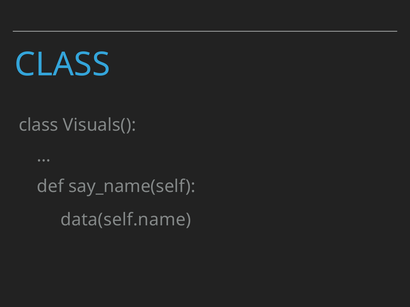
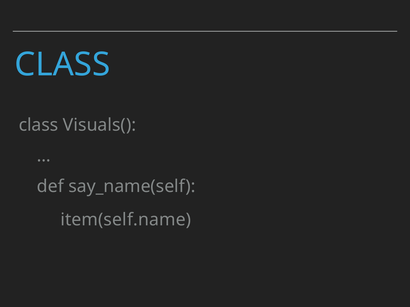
data(self.name: data(self.name -> item(self.name
